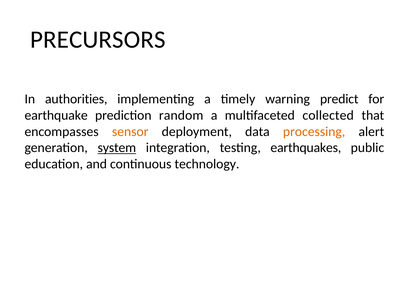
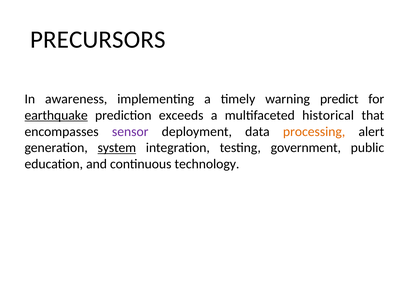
authorities: authorities -> awareness
earthquake underline: none -> present
random: random -> exceeds
collected: collected -> historical
sensor colour: orange -> purple
earthquakes: earthquakes -> government
